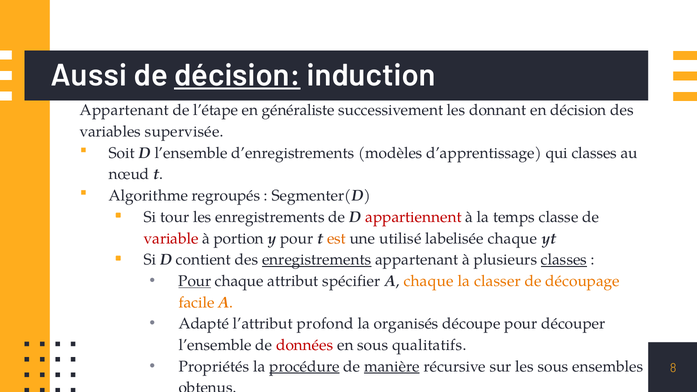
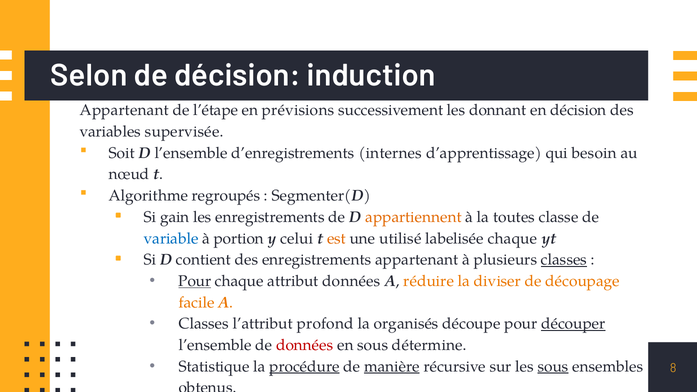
Aussi: Aussi -> Selon
décision at (237, 75) underline: present -> none
généraliste: généraliste -> prévisions
modèles: modèles -> internes
qui classes: classes -> besoin
tour: tour -> gain
appartiennent colour: red -> orange
temps: temps -> toutes
variable colour: red -> blue
y pour: pour -> celui
enregistrements at (317, 260) underline: present -> none
attribut spécifier: spécifier -> données
A chaque: chaque -> réduire
classer: classer -> diviser
Adapté at (204, 324): Adapté -> Classes
découper underline: none -> present
qualitatifs: qualitatifs -> détermine
Propriétés: Propriétés -> Statistique
sous at (553, 367) underline: none -> present
